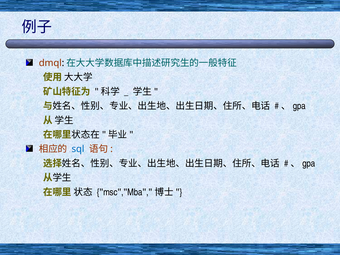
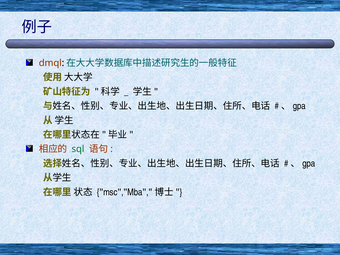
sql colour: blue -> green
